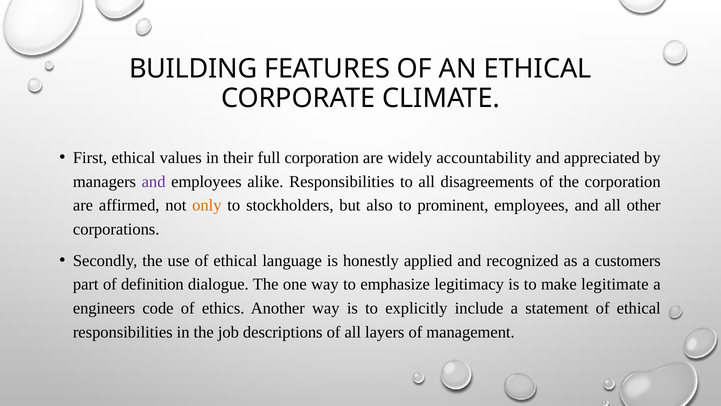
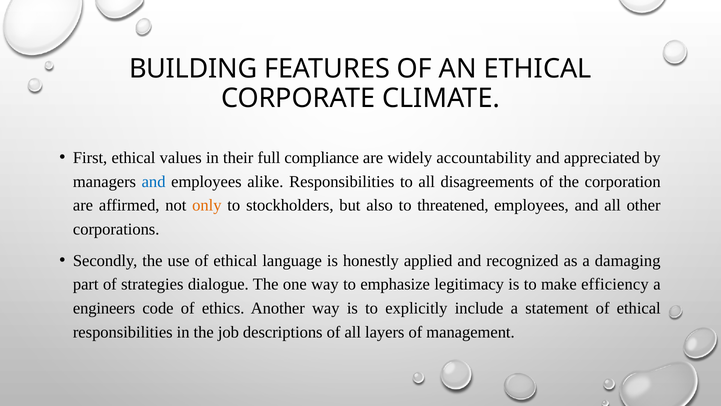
full corporation: corporation -> compliance
and at (154, 181) colour: purple -> blue
prominent: prominent -> threatened
customers: customers -> damaging
definition: definition -> strategies
legitimate: legitimate -> efficiency
